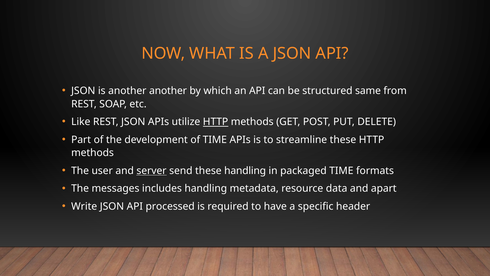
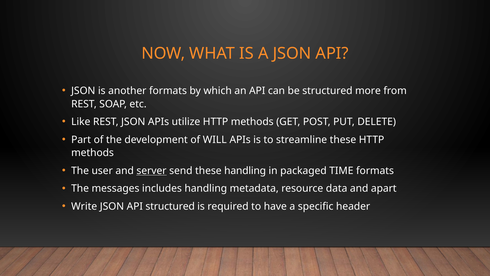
another another: another -> formats
same: same -> more
HTTP at (216, 122) underline: present -> none
of TIME: TIME -> WILL
API processed: processed -> structured
